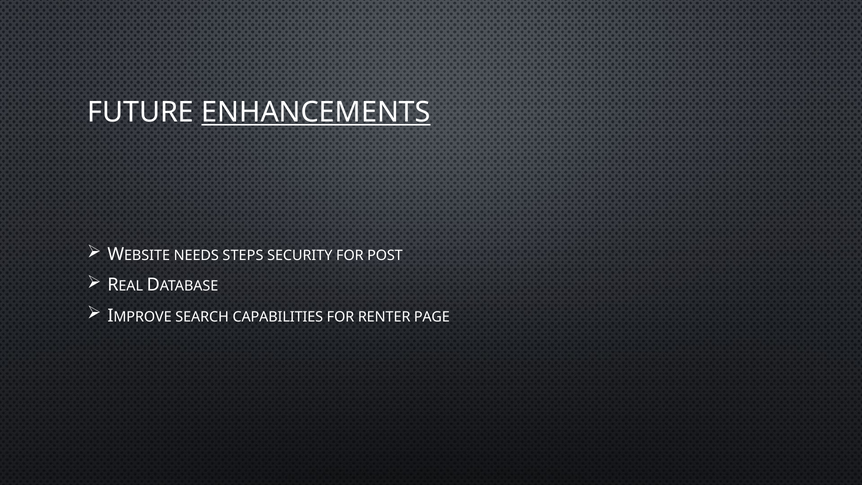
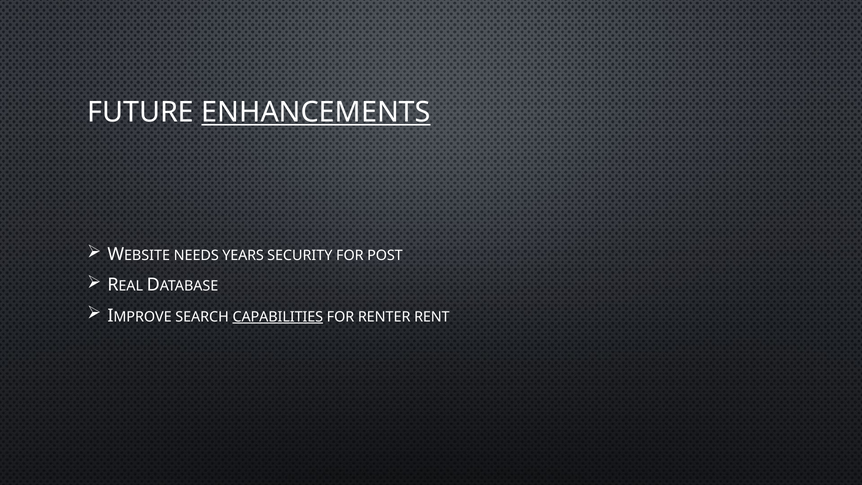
STEPS: STEPS -> YEARS
CAPABILITIES underline: none -> present
PAGE: PAGE -> RENT
